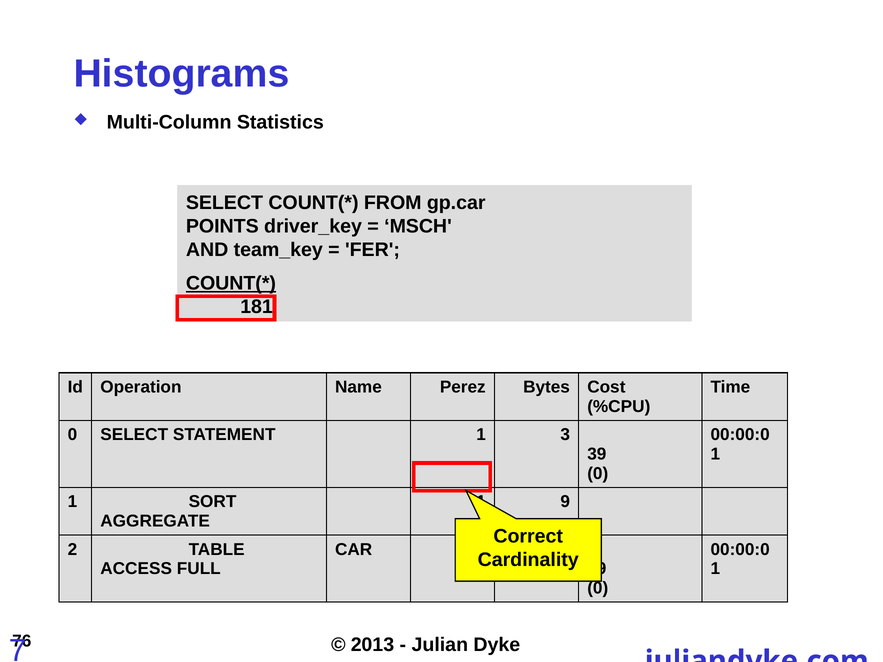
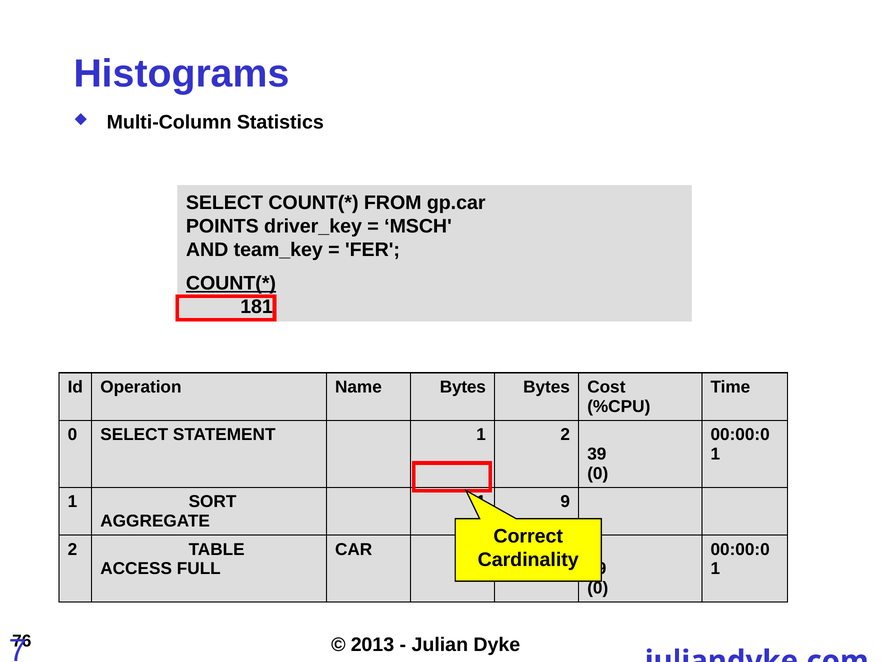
Name Perez: Perez -> Bytes
1 3: 3 -> 2
